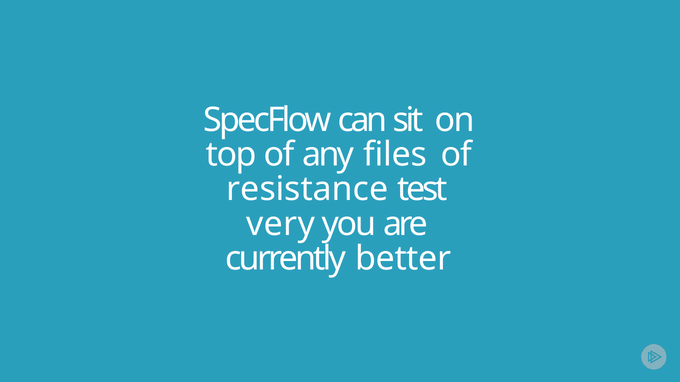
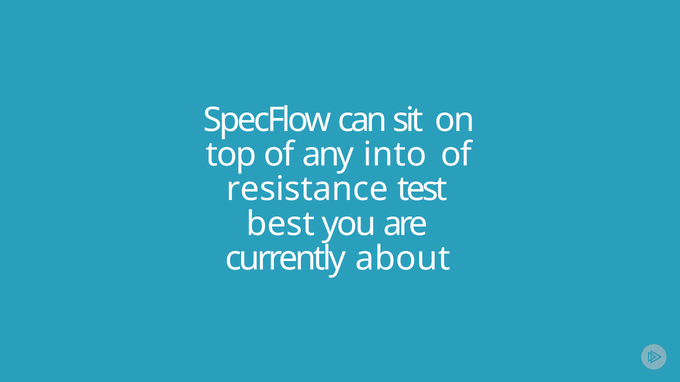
files: files -> into
very: very -> best
better: better -> about
